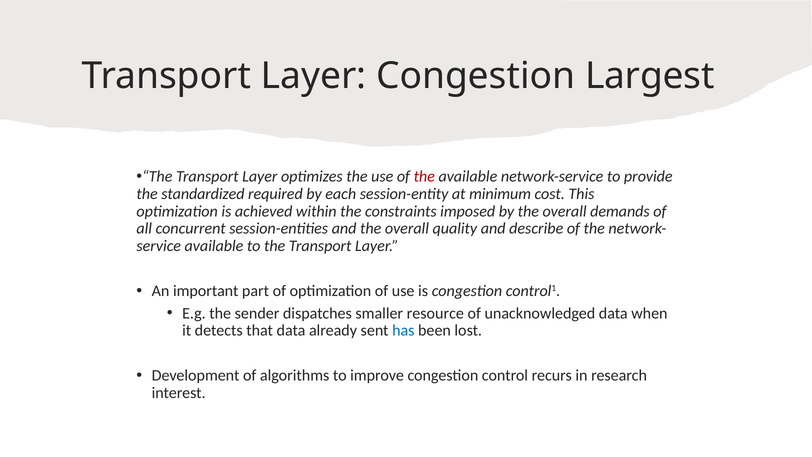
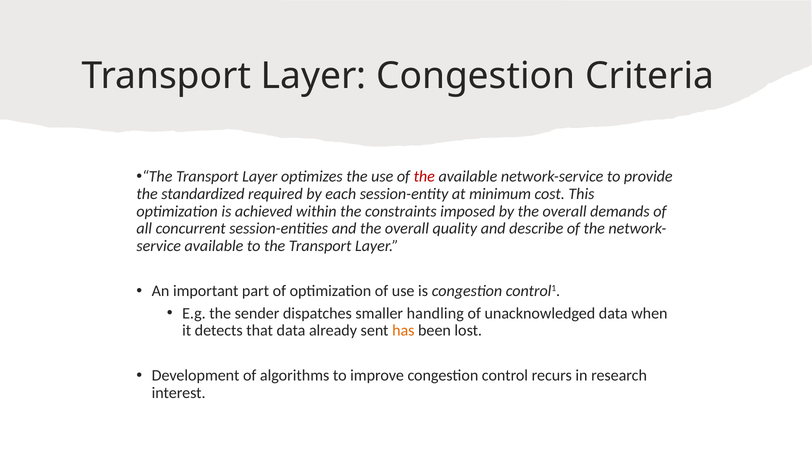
Largest: Largest -> Criteria
resource: resource -> handling
has colour: blue -> orange
